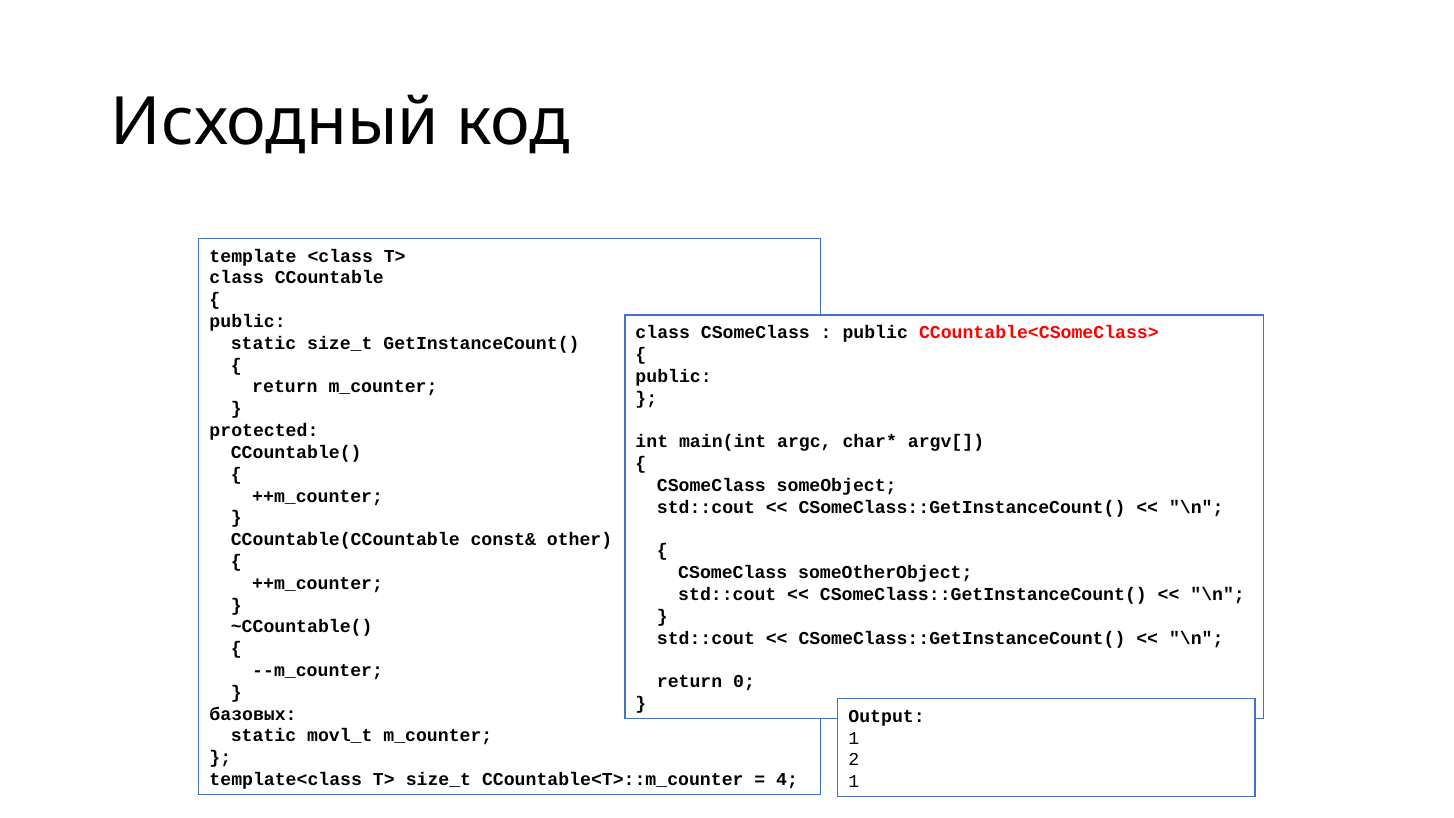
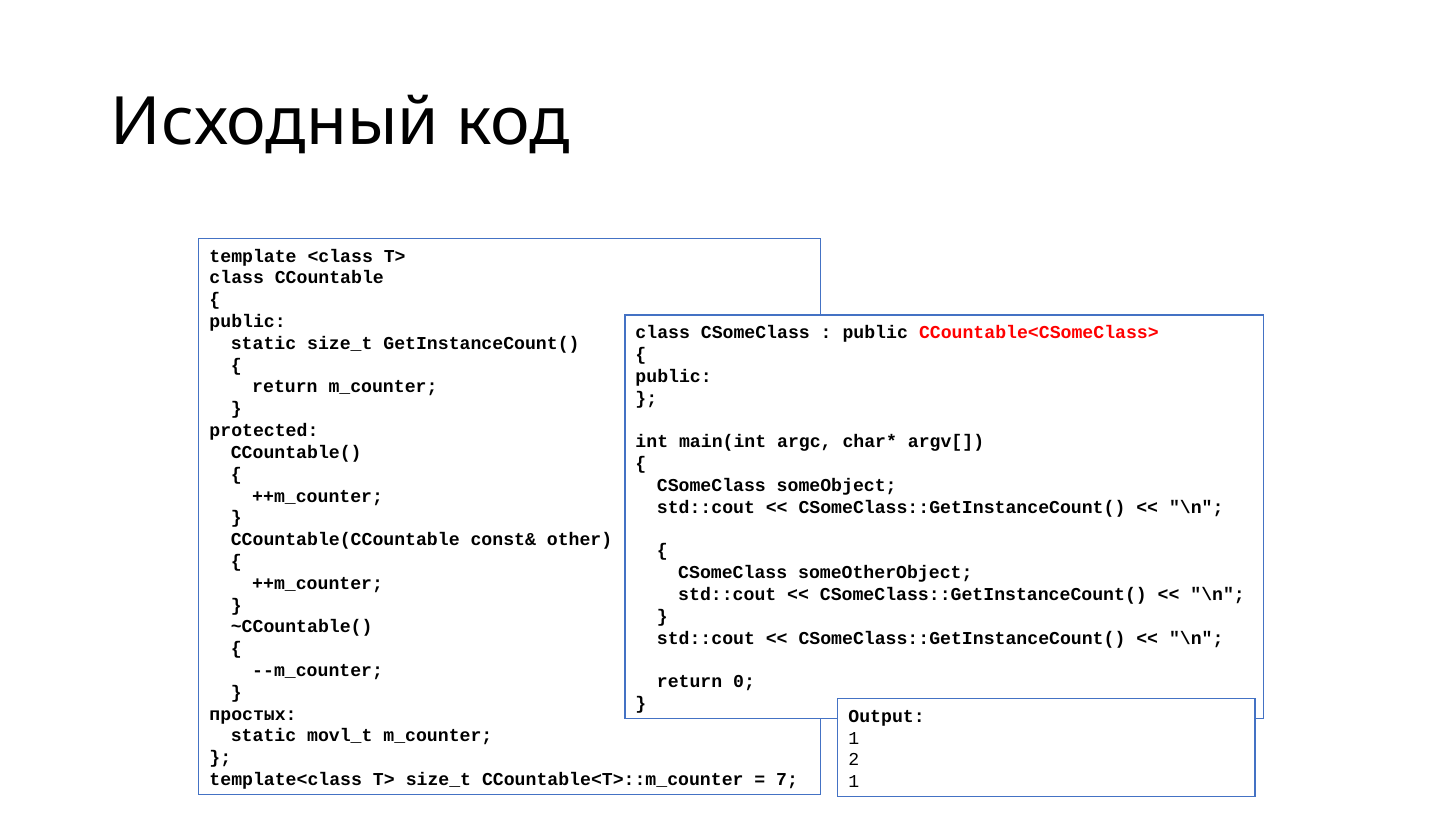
базовых: базовых -> простых
4: 4 -> 7
